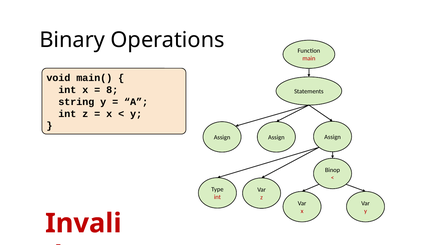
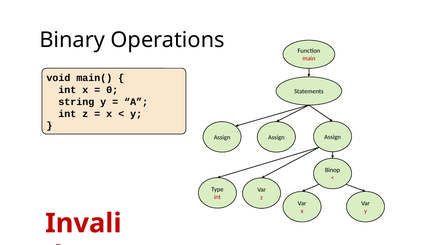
8: 8 -> 0
